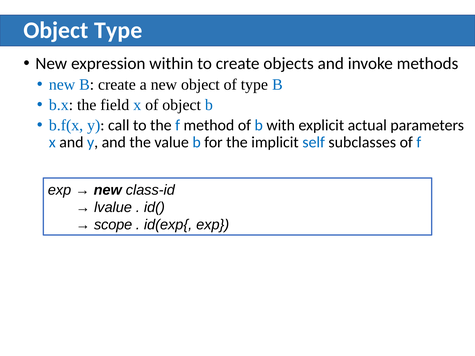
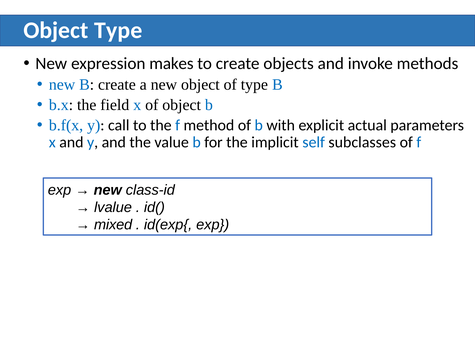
within: within -> makes
scope: scope -> mixed
